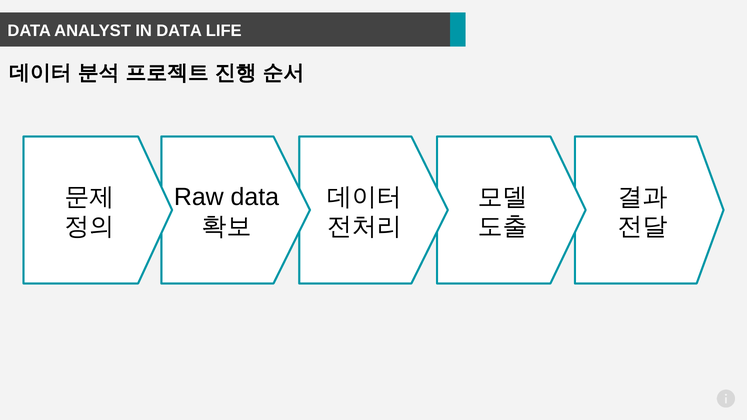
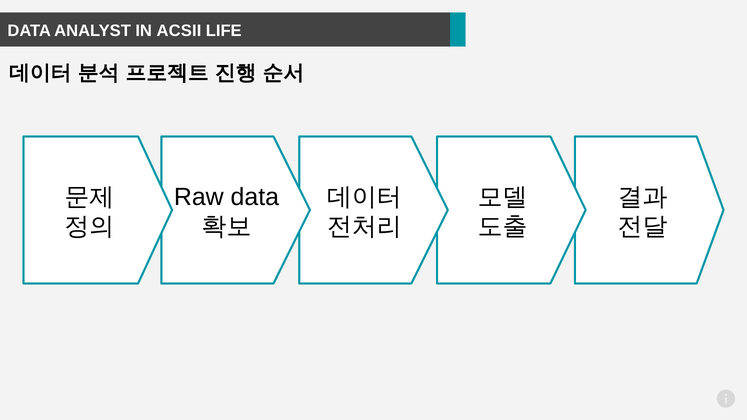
IN DATA: DATA -> ACSII
